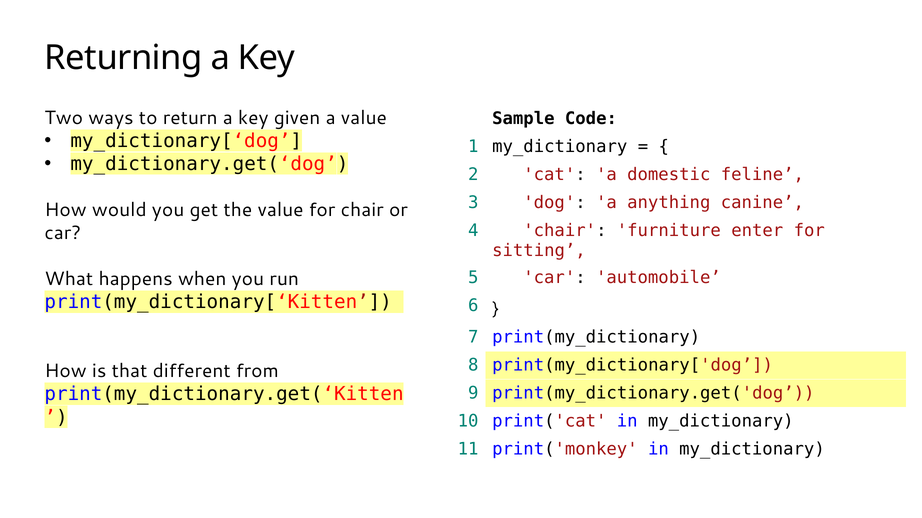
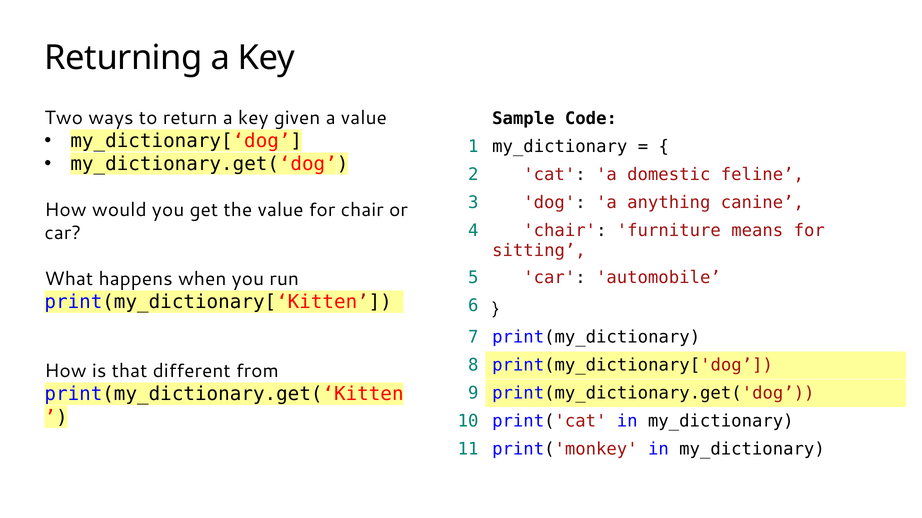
enter: enter -> means
